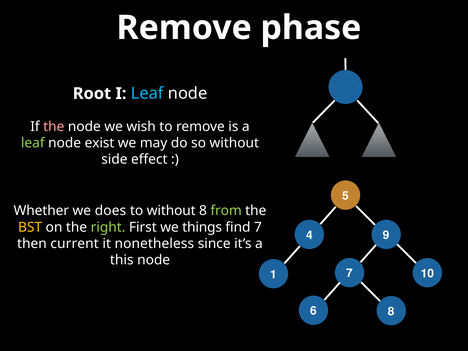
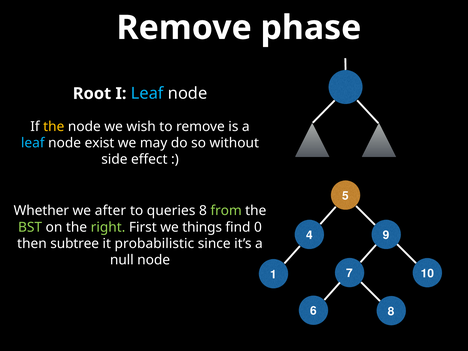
the at (54, 127) colour: pink -> yellow
leaf at (33, 143) colour: light green -> light blue
does: does -> after
to without: without -> queries
BST colour: yellow -> light green
find 7: 7 -> 0
current: current -> subtree
nonetheless: nonetheless -> probabilistic
this: this -> null
